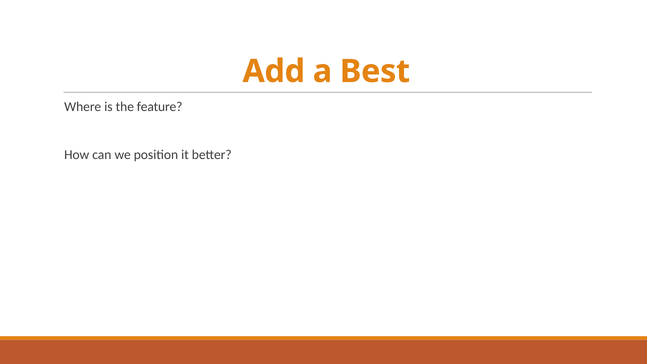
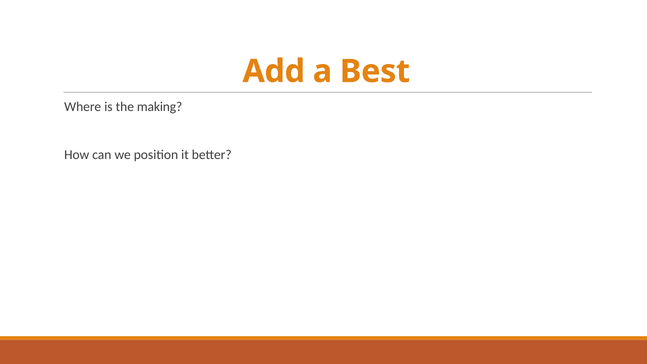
feature: feature -> making
